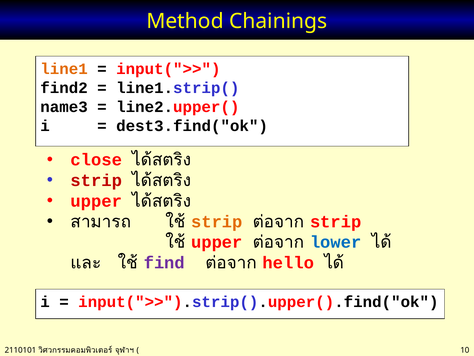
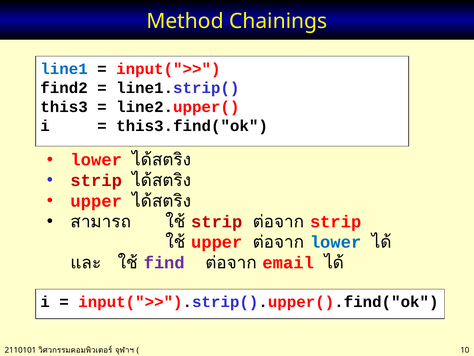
line1 colour: orange -> blue
name3: name3 -> this3
dest3.find("ok: dest3.find("ok -> this3.find("ok
close at (96, 160): close -> lower
strip at (217, 221) colour: orange -> red
hello: hello -> email
